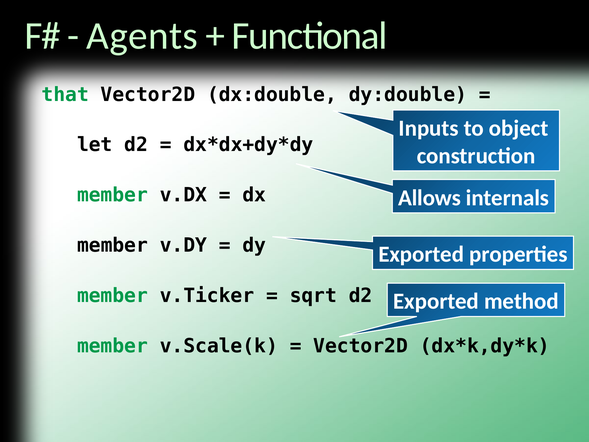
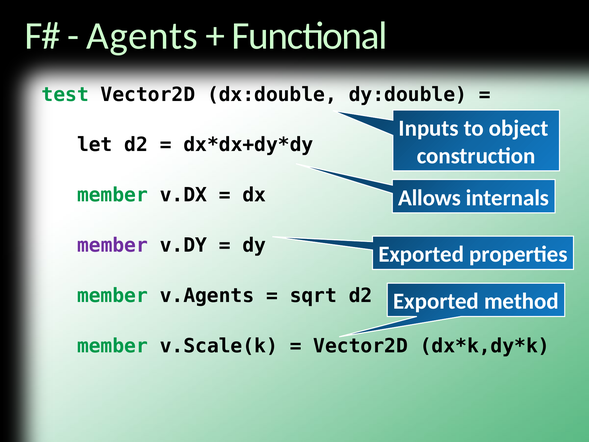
that: that -> test
member at (113, 245) colour: black -> purple
v.Ticker: v.Ticker -> v.Agents
